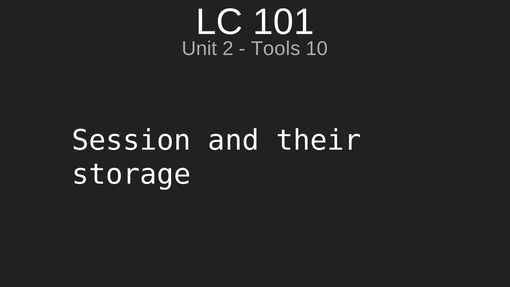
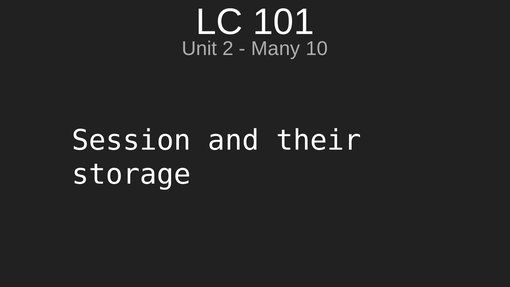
Tools: Tools -> Many
